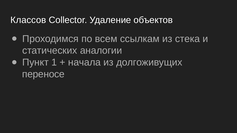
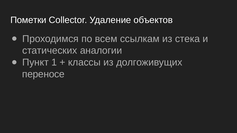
Классов: Классов -> Пометки
начала: начала -> классы
